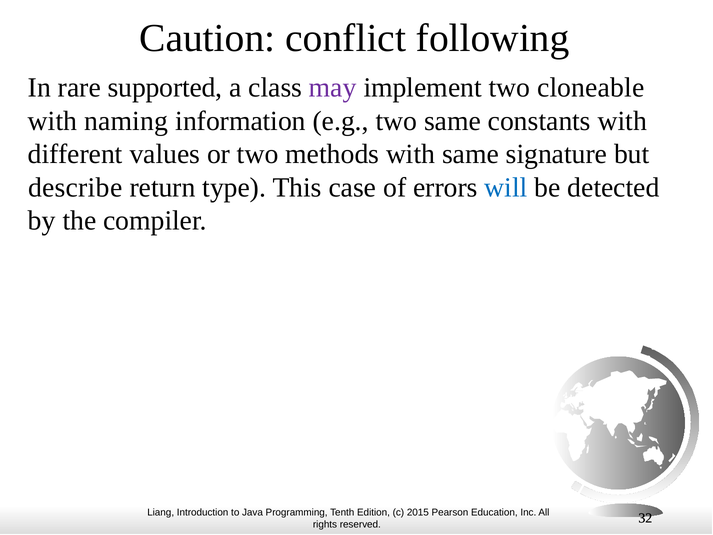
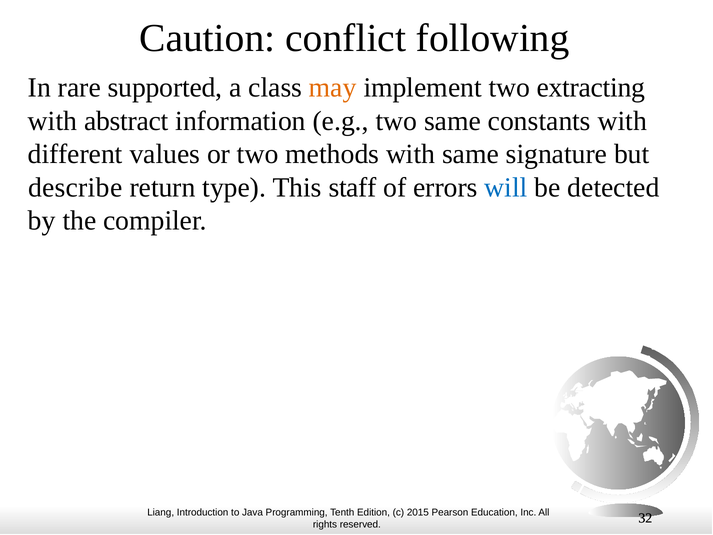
may colour: purple -> orange
cloneable: cloneable -> extracting
naming: naming -> abstract
case: case -> staff
